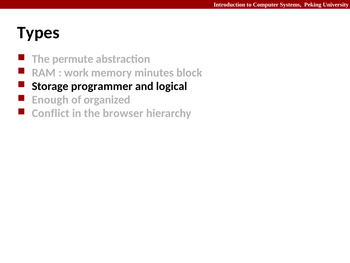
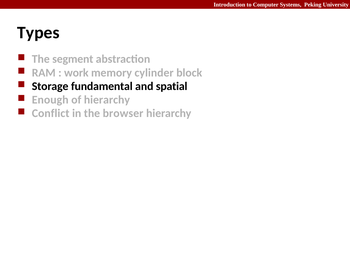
permute: permute -> segment
minutes: minutes -> cylinder
programmer: programmer -> fundamental
logical: logical -> spatial
of organized: organized -> hierarchy
